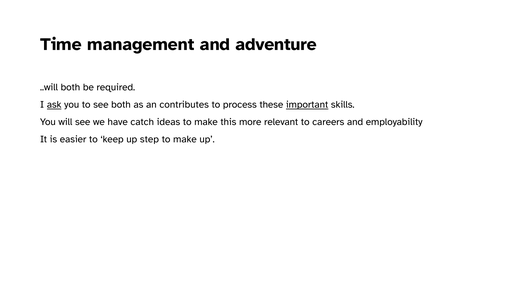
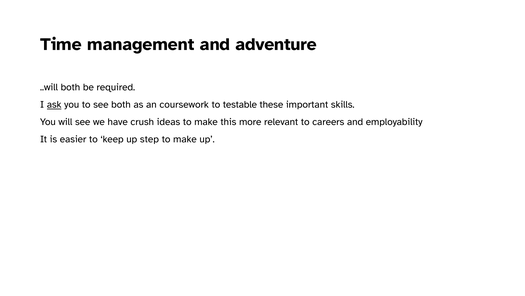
contributes: contributes -> coursework
process: process -> testable
important underline: present -> none
catch: catch -> crush
